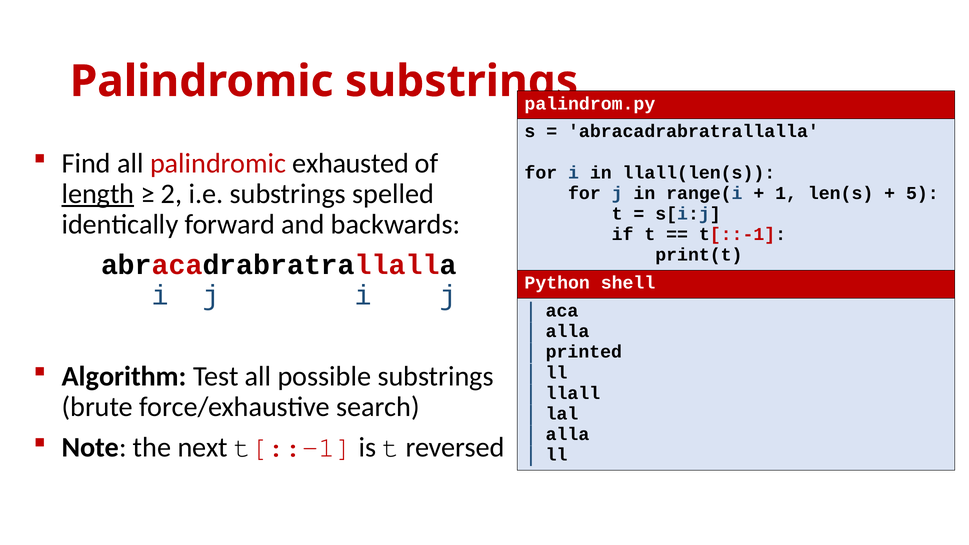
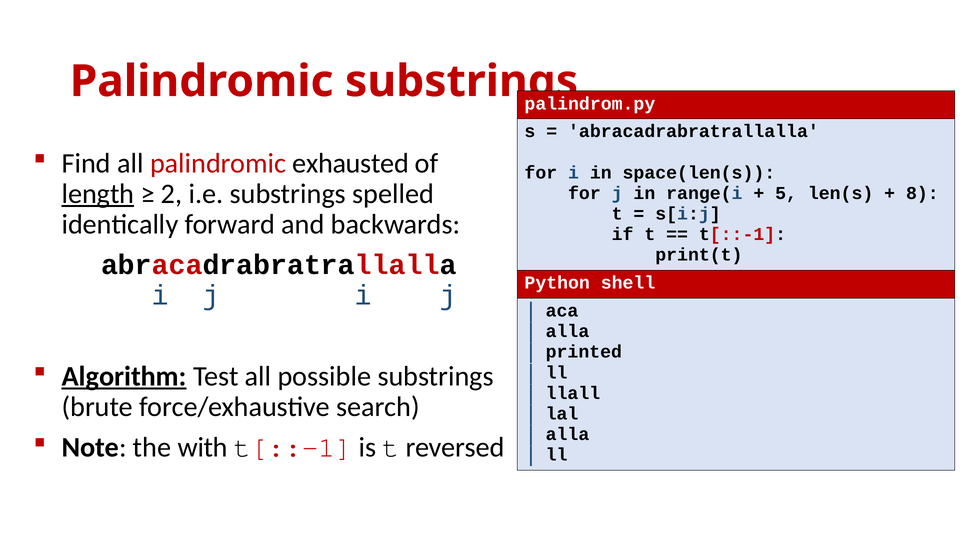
llall(len(s: llall(len(s -> space(len(s
1: 1 -> 5
5: 5 -> 8
Algorithm underline: none -> present
next: next -> with
